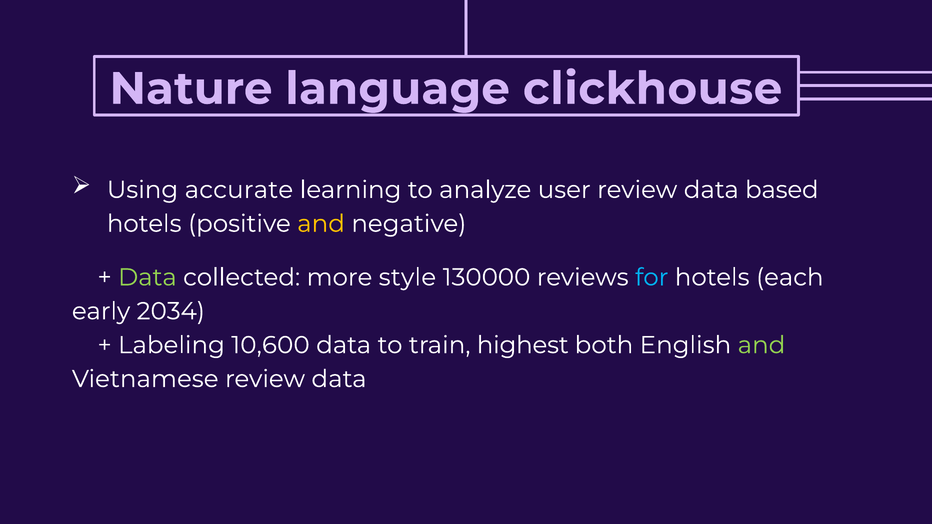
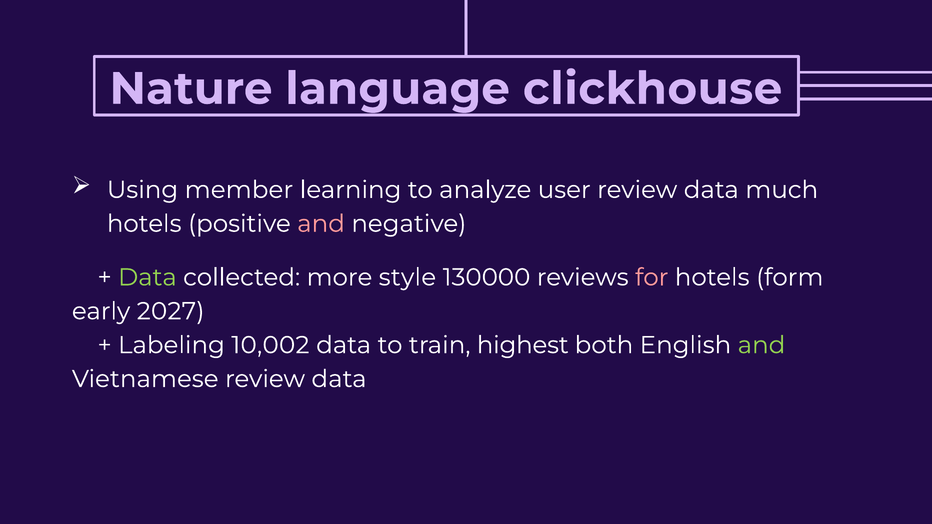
accurate: accurate -> member
based: based -> much
and at (321, 224) colour: yellow -> pink
for colour: light blue -> pink
each: each -> form
2034: 2034 -> 2027
10,600: 10,600 -> 10,002
